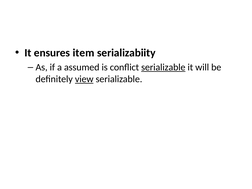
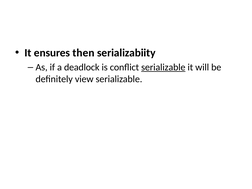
item: item -> then
assumed: assumed -> deadlock
view underline: present -> none
